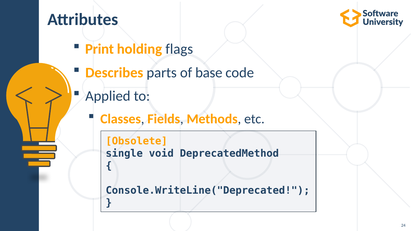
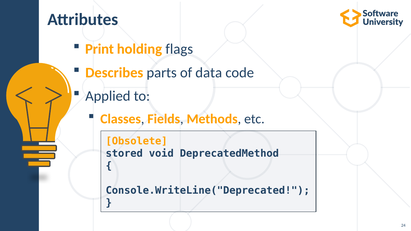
base: base -> data
single: single -> stored
